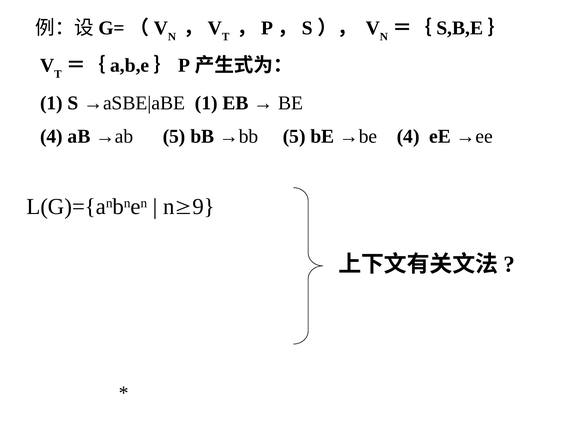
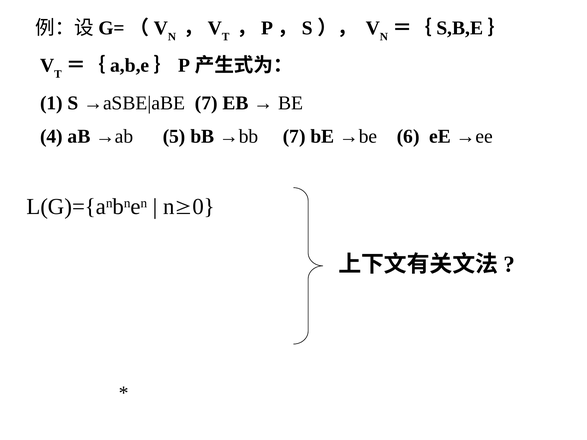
1 at (206, 103): 1 -> 7
→bb 5: 5 -> 7
→be 4: 4 -> 6
9: 9 -> 0
